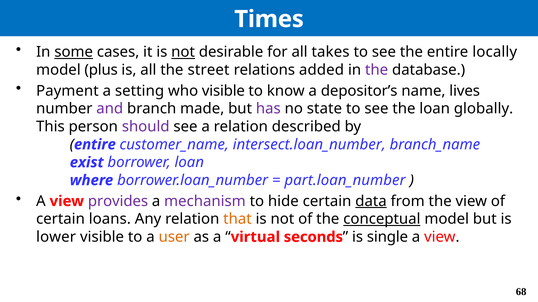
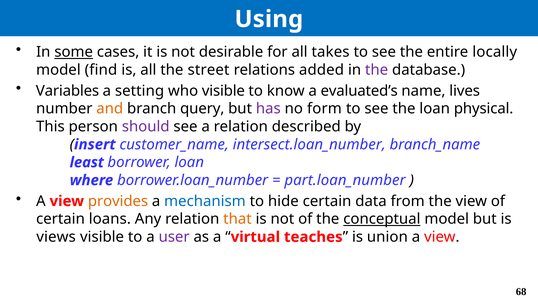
Times: Times -> Using
not at (183, 52) underline: present -> none
plus: plus -> find
Payment: Payment -> Variables
depositor’s: depositor’s -> evaluated’s
and colour: purple -> orange
made: made -> query
state: state -> form
globally: globally -> physical
entire at (95, 145): entire -> insert
exist: exist -> least
provides colour: purple -> orange
mechanism colour: purple -> blue
data underline: present -> none
lower: lower -> views
user colour: orange -> purple
seconds: seconds -> teaches
single: single -> union
